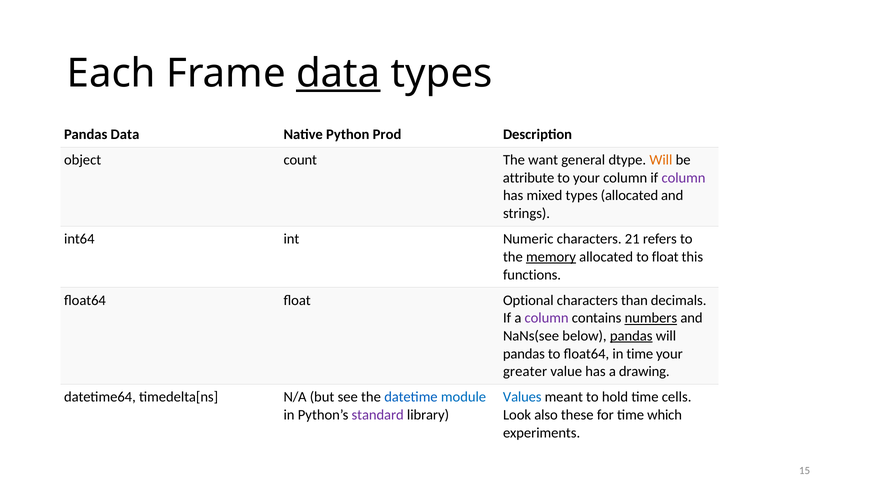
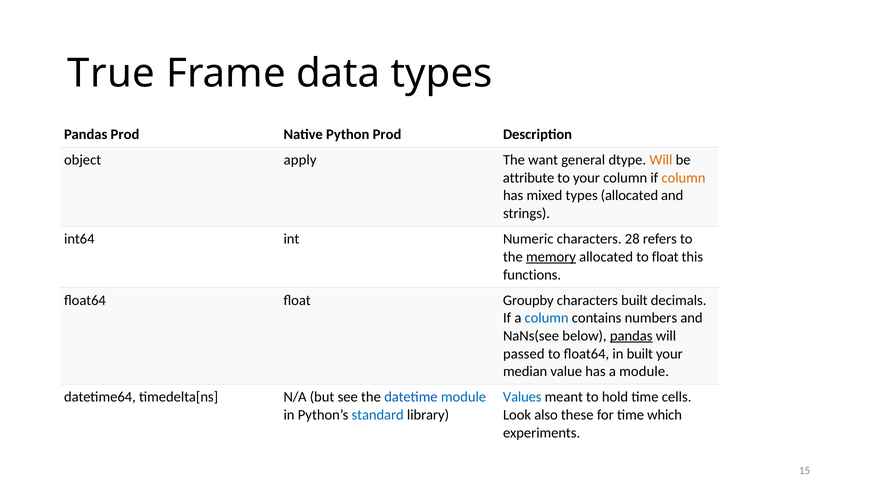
Each: Each -> True
data at (338, 74) underline: present -> none
Pandas Data: Data -> Prod
count: count -> apply
column at (684, 178) colour: purple -> orange
21: 21 -> 28
Optional: Optional -> Groupby
characters than: than -> built
column at (547, 318) colour: purple -> blue
numbers underline: present -> none
pandas at (524, 354): pandas -> passed
in time: time -> built
greater: greater -> median
a drawing: drawing -> module
standard colour: purple -> blue
